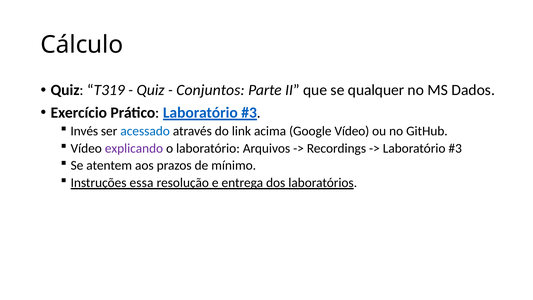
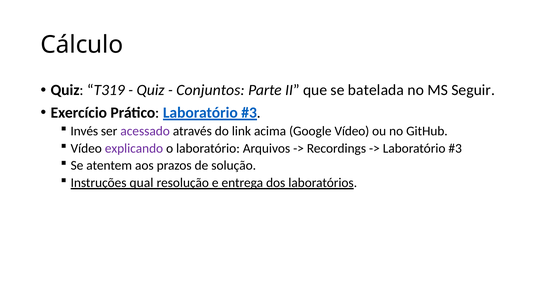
qualquer: qualquer -> batelada
Dados: Dados -> Seguir
acessado colour: blue -> purple
mínimo: mínimo -> solução
essa: essa -> qual
